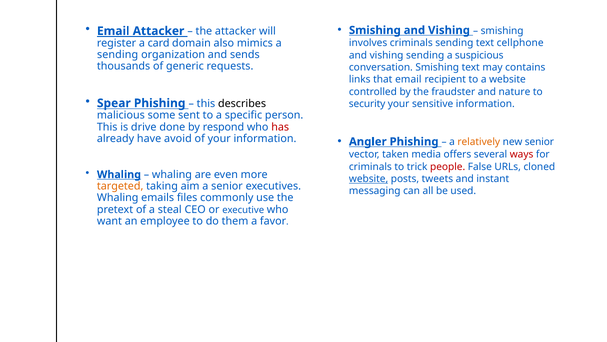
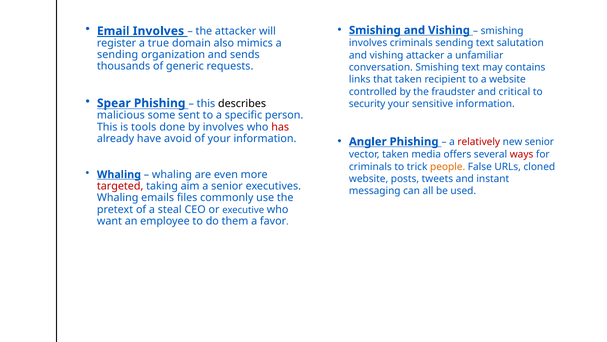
Email Attacker: Attacker -> Involves
card: card -> true
cellphone: cellphone -> salutation
vishing sending: sending -> attacker
suspicious: suspicious -> unfamiliar
that email: email -> taken
nature: nature -> critical
drive: drive -> tools
by respond: respond -> involves
relatively colour: orange -> red
people colour: red -> orange
website at (369, 179) underline: present -> none
targeted colour: orange -> red
